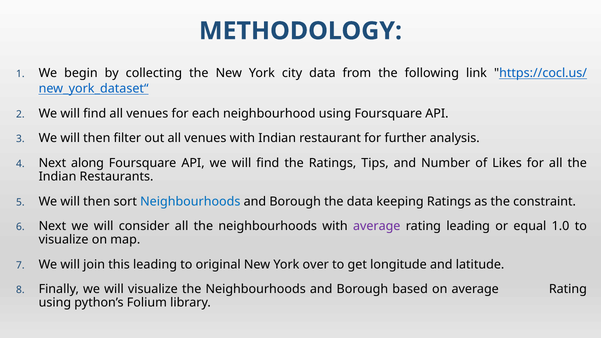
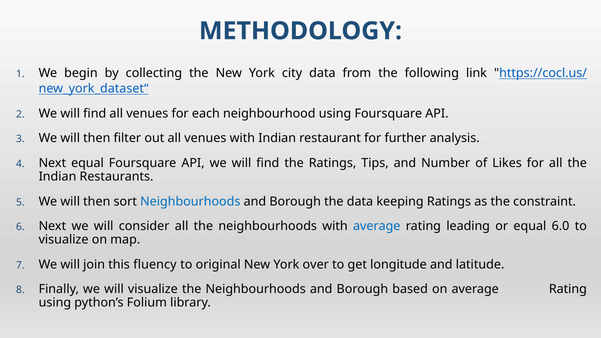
Next along: along -> equal
average at (377, 226) colour: purple -> blue
1.0: 1.0 -> 6.0
this leading: leading -> fluency
